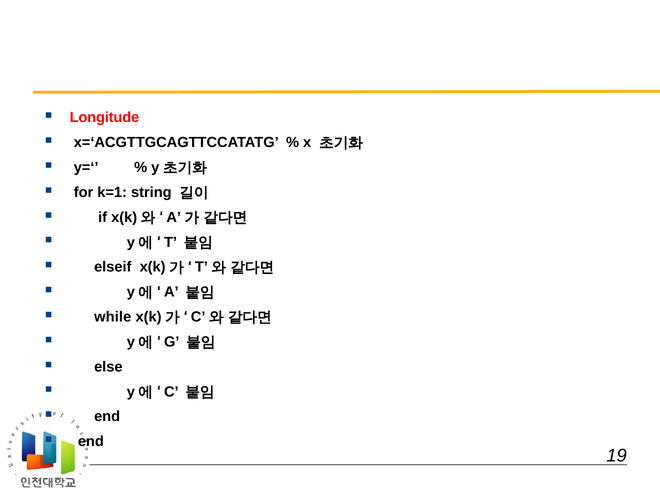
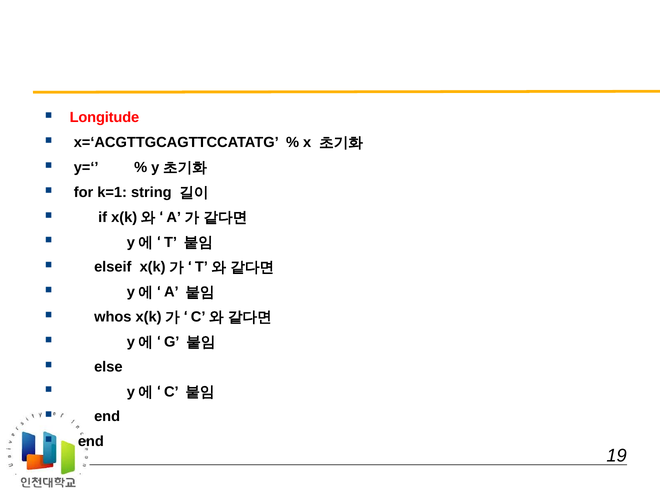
while: while -> whos
